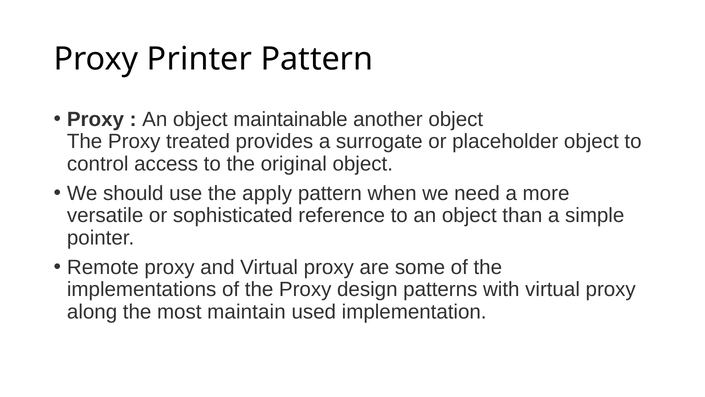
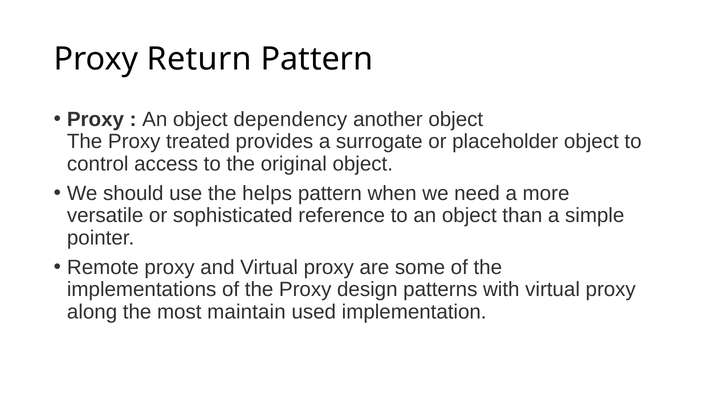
Printer: Printer -> Return
maintainable: maintainable -> dependency
apply: apply -> helps
